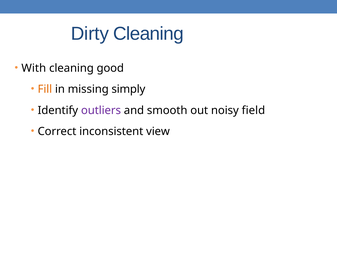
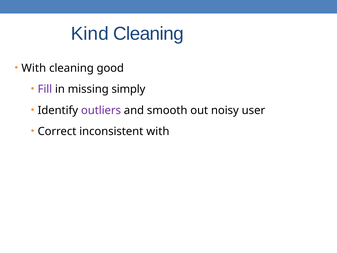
Dirty: Dirty -> Kind
Fill colour: orange -> purple
field: field -> user
inconsistent view: view -> with
